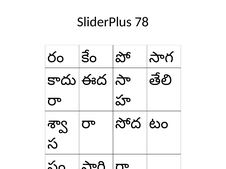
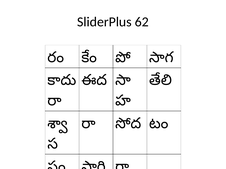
78: 78 -> 62
